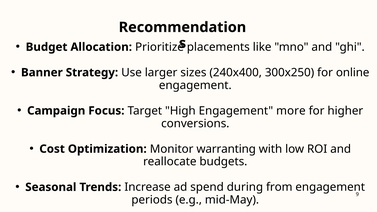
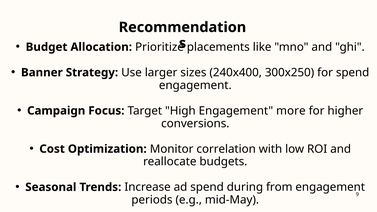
for online: online -> spend
warranting: warranting -> correlation
